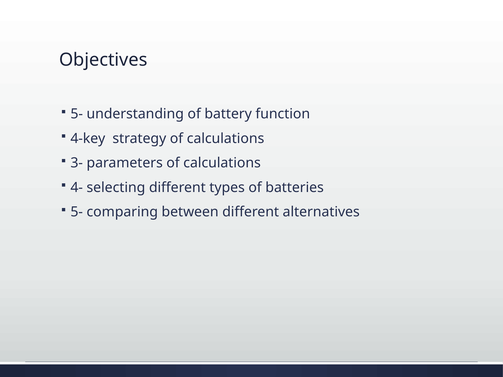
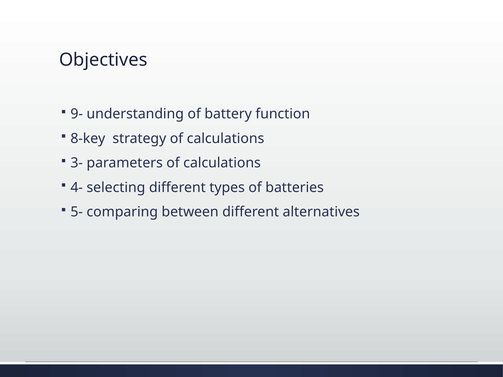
5- at (77, 114): 5- -> 9-
4-key: 4-key -> 8-key
